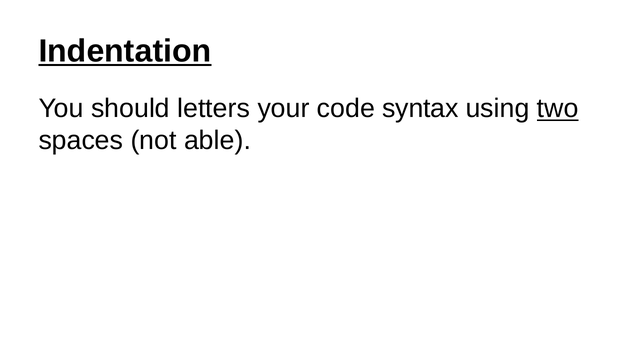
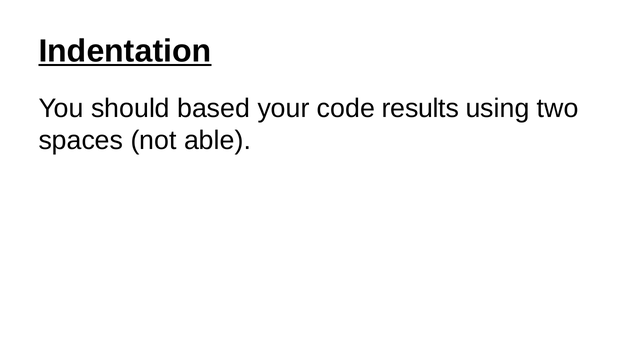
letters: letters -> based
syntax: syntax -> results
two underline: present -> none
